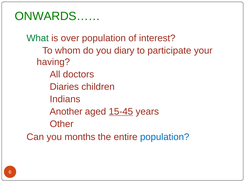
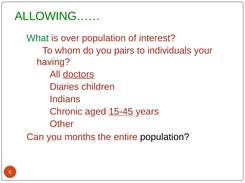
ONWARDS……: ONWARDS…… -> ALLOWING……
diary: diary -> pairs
participate: participate -> individuals
doctors underline: none -> present
Another: Another -> Chronic
population at (165, 138) colour: blue -> black
